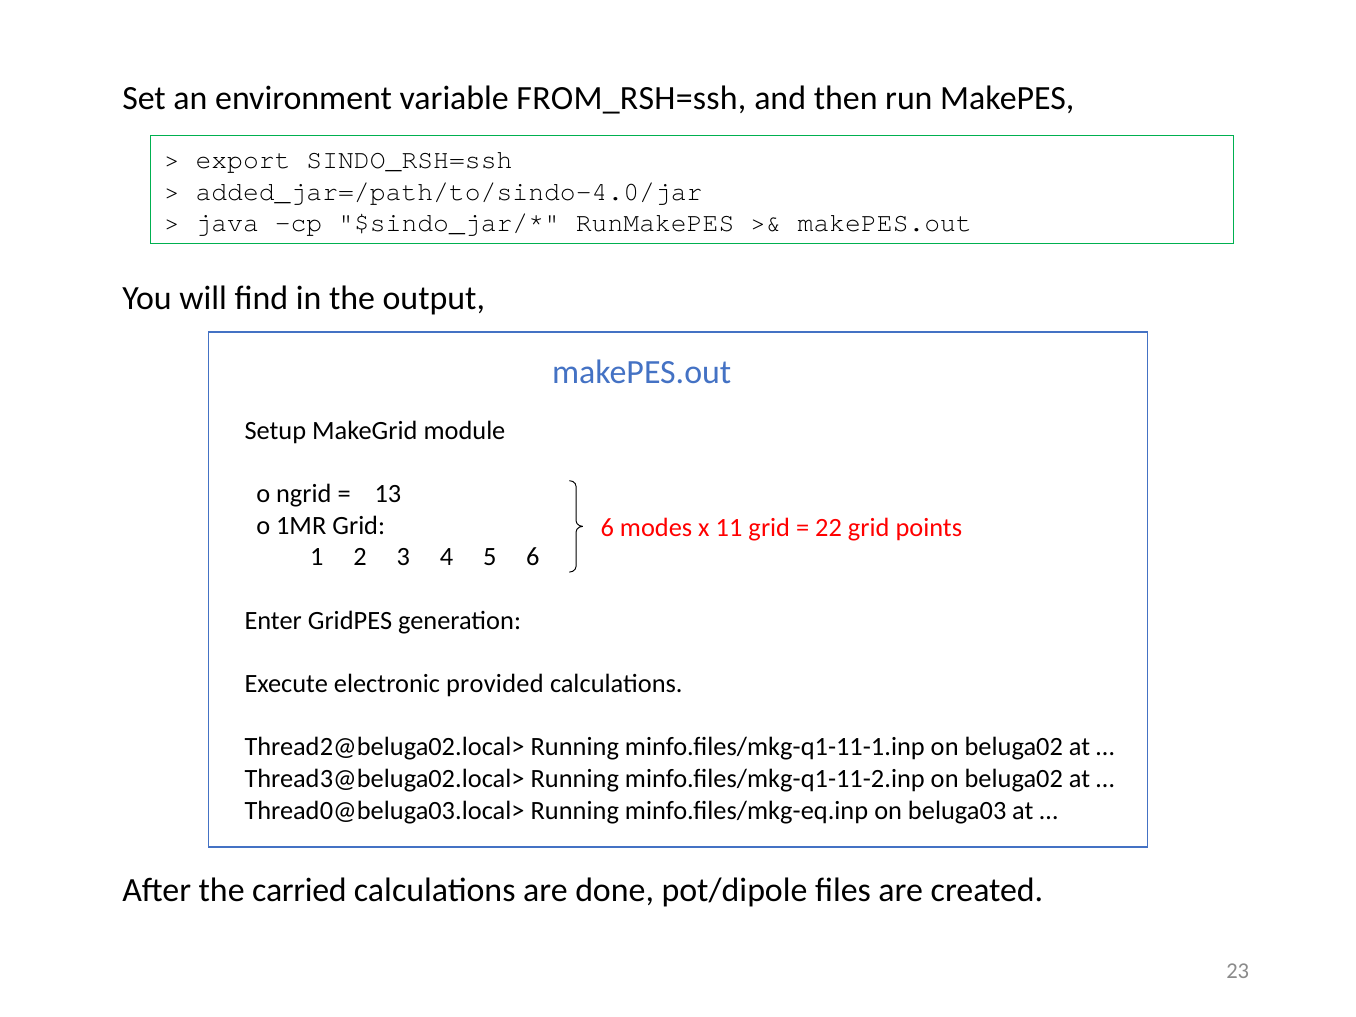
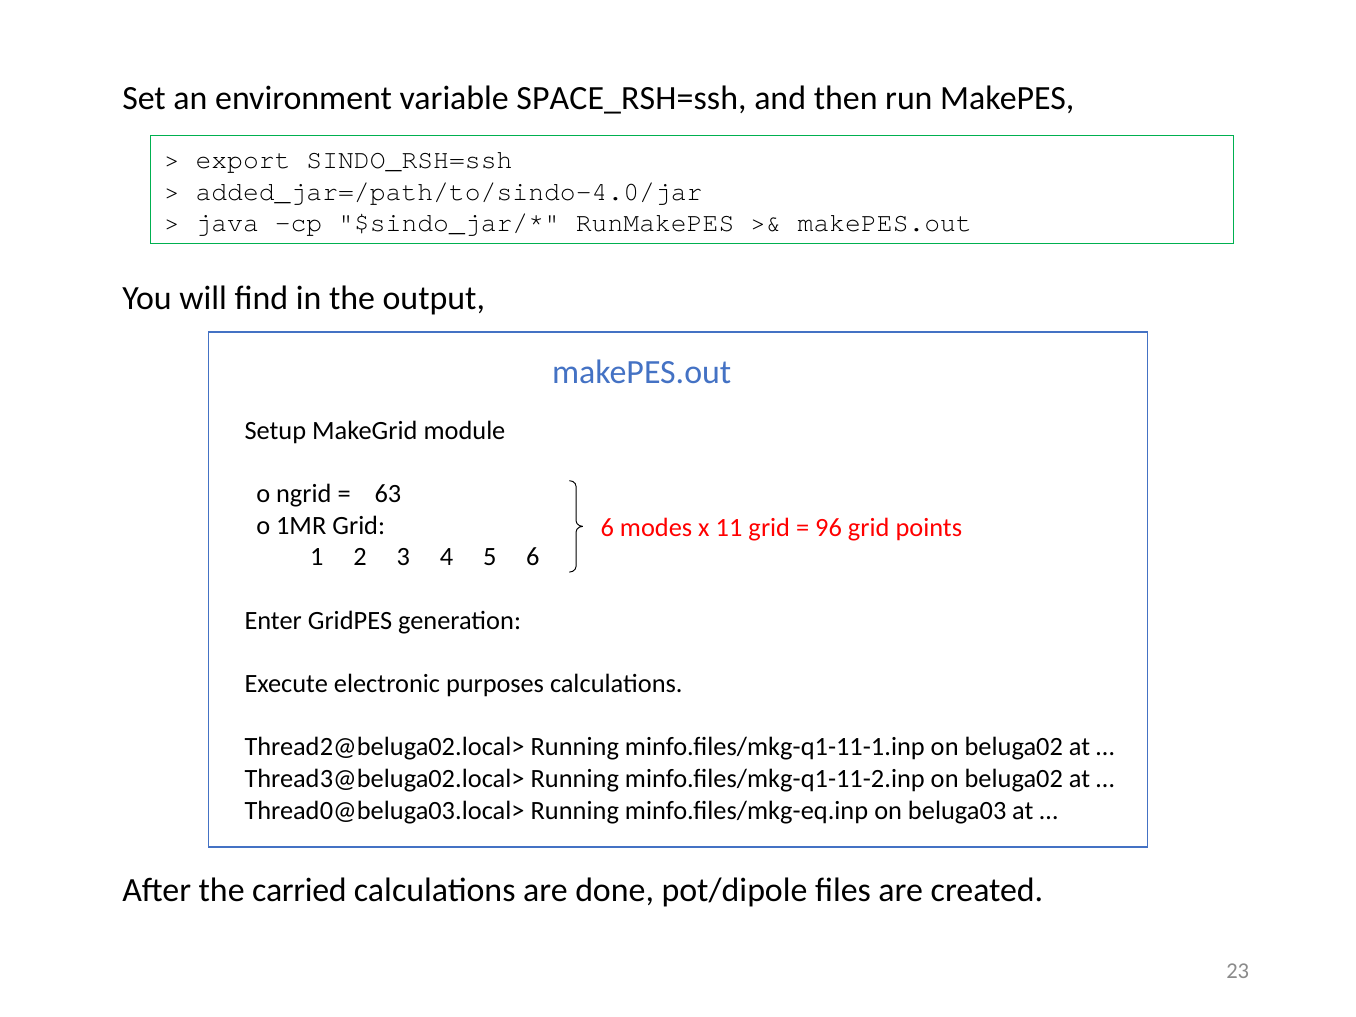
FROM_RSH=ssh: FROM_RSH=ssh -> SPACE_RSH=ssh
13: 13 -> 63
22: 22 -> 96
provided: provided -> purposes
